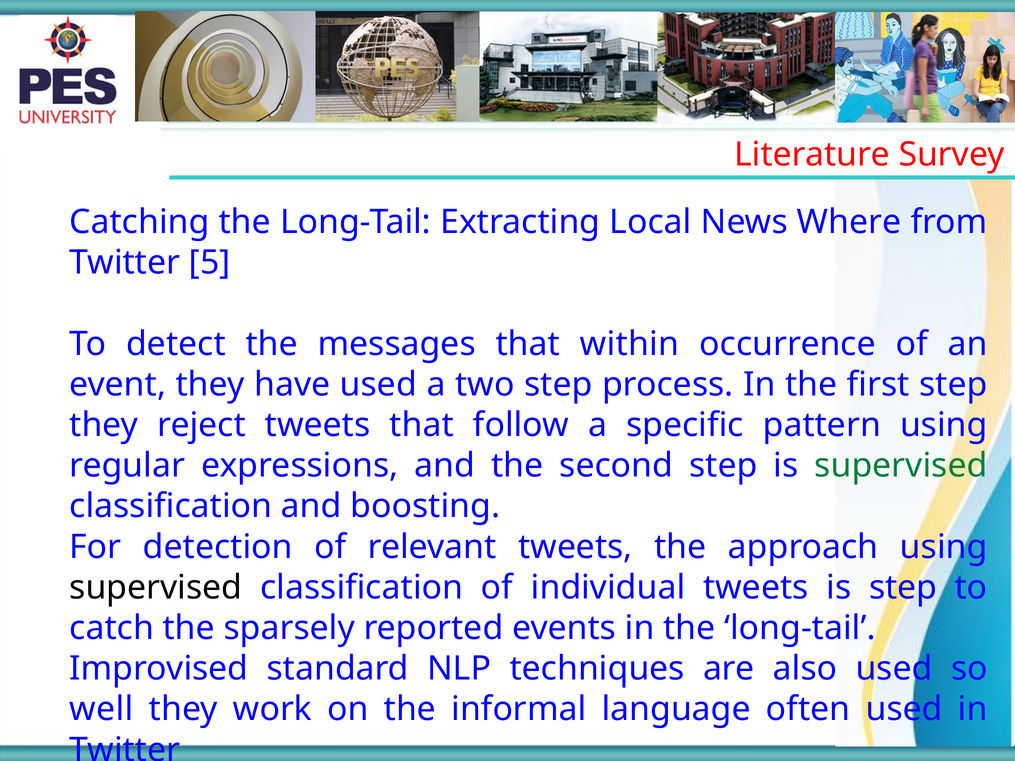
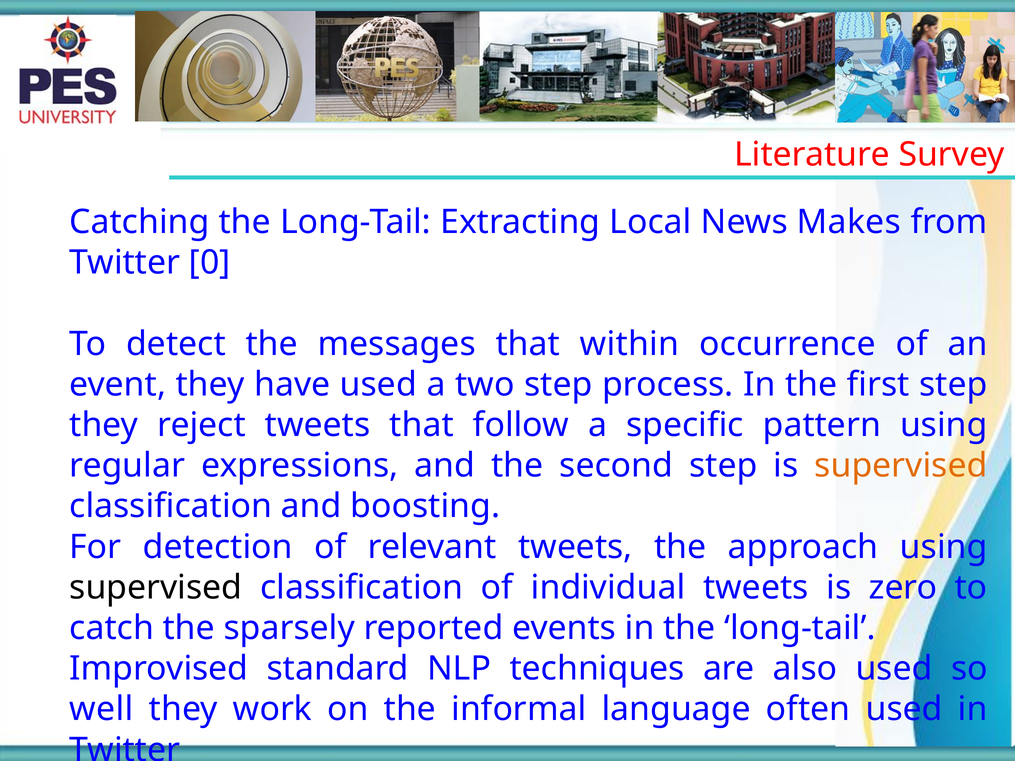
Where: Where -> Makes
5: 5 -> 0
supervised at (901, 466) colour: green -> orange
is step: step -> zero
